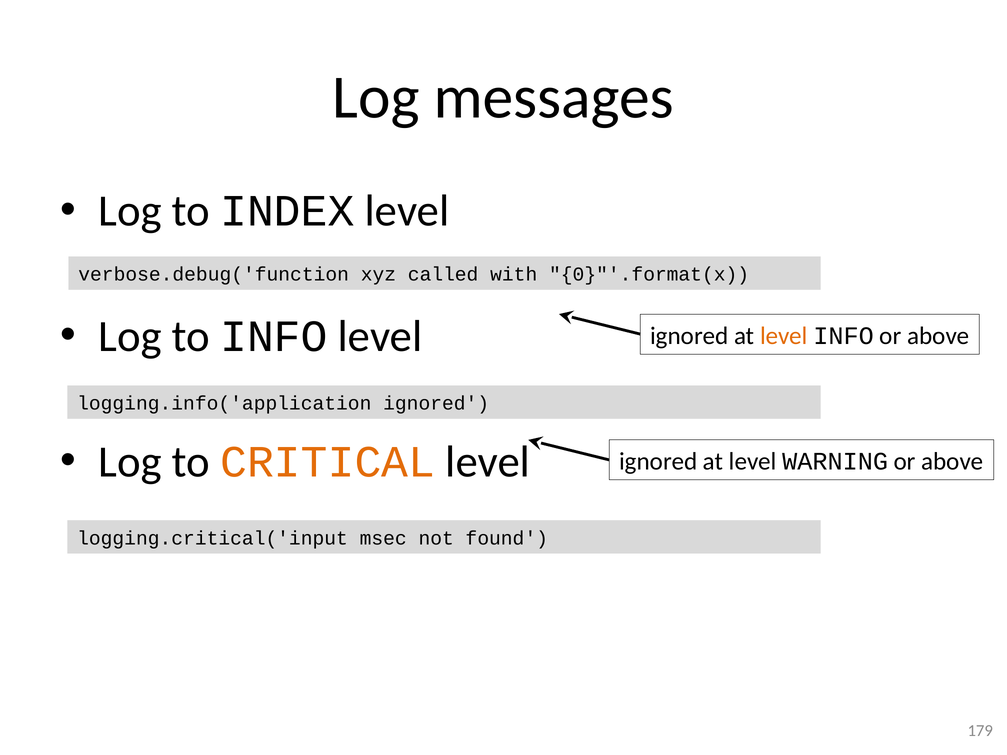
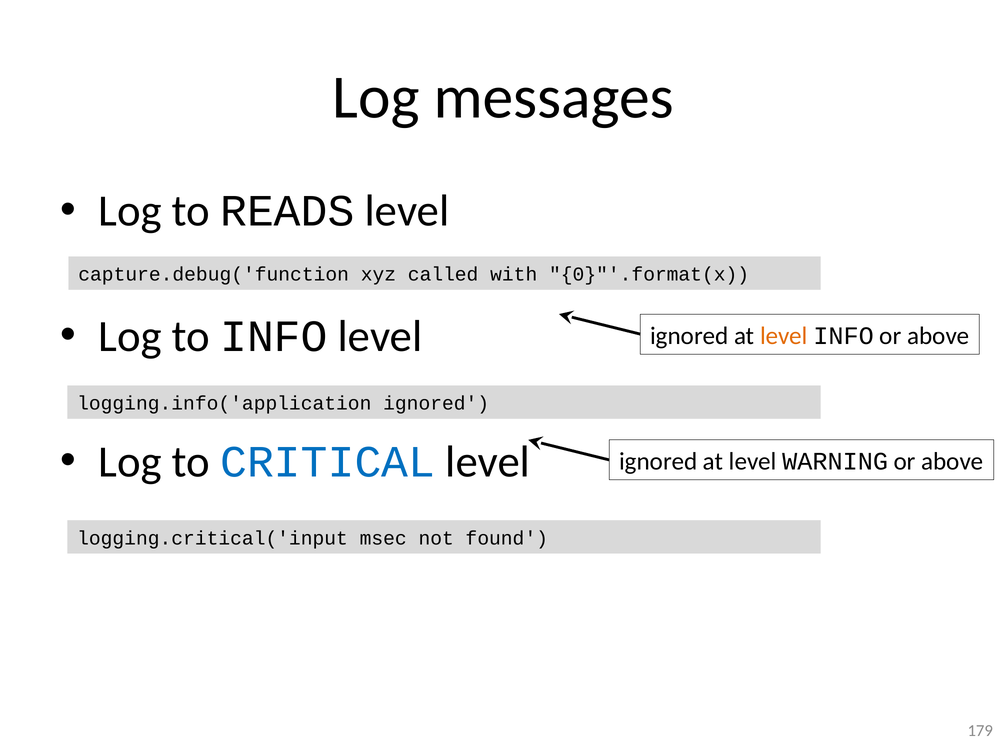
INDEX: INDEX -> READS
verbose.debug('function: verbose.debug('function -> capture.debug('function
CRITICAL colour: orange -> blue
